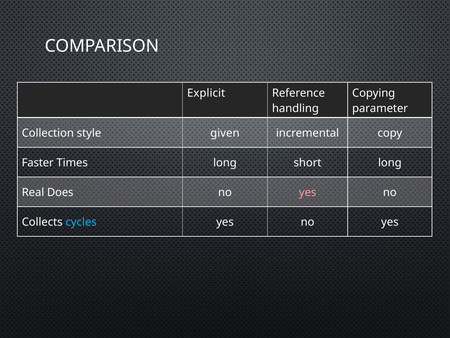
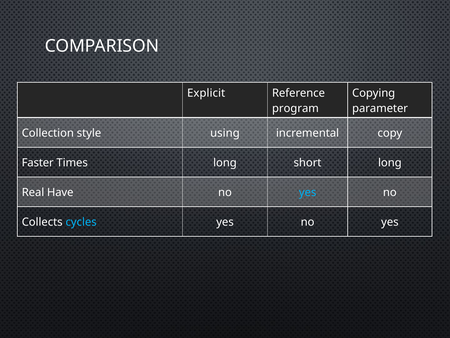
handling: handling -> program
given: given -> using
Does: Does -> Have
yes at (308, 192) colour: pink -> light blue
